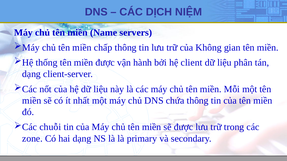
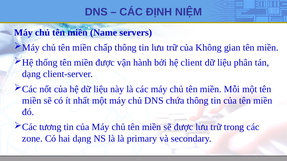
DỊCH: DỊCH -> ĐỊNH
chuỗi: chuỗi -> tương
